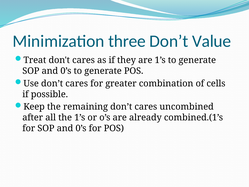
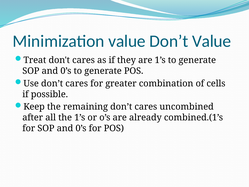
Minimization three: three -> value
